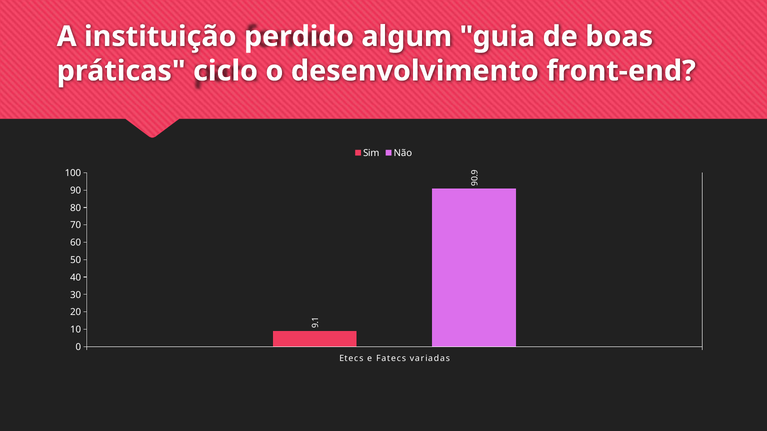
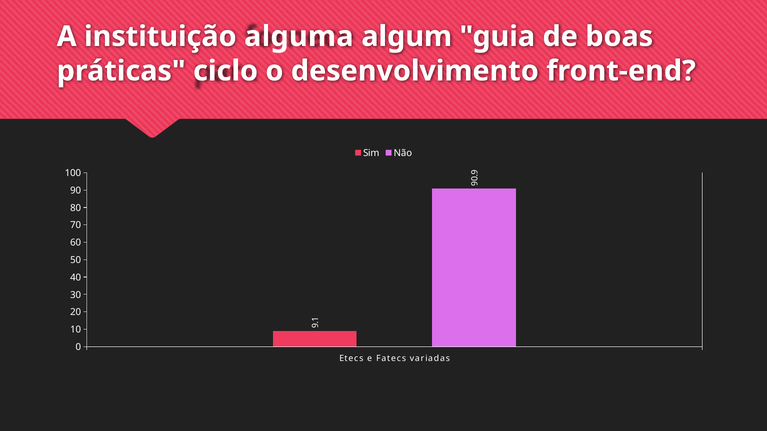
perdido: perdido -> alguma
